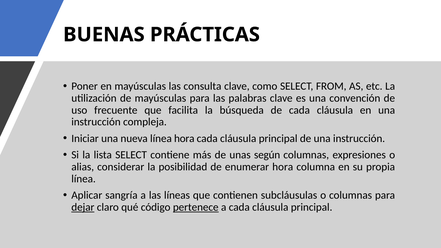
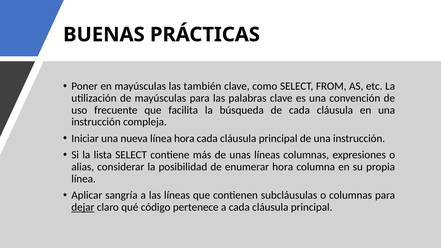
consulta: consulta -> también
unas según: según -> líneas
pertenece underline: present -> none
